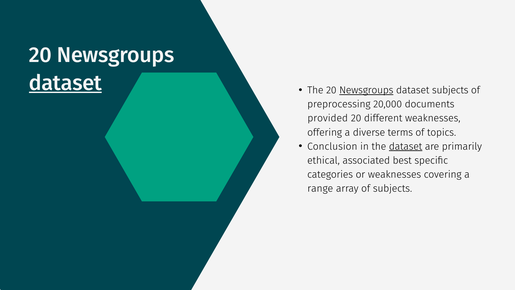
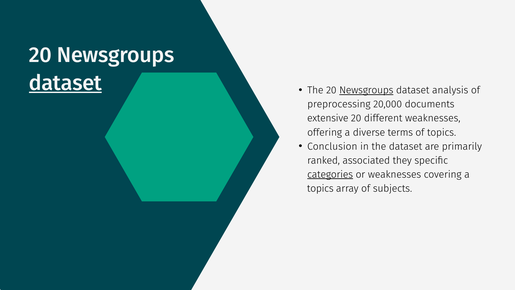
dataset subjects: subjects -> analysis
provided: provided -> extensive
dataset at (406, 146) underline: present -> none
ethical: ethical -> ranked
best: best -> they
categories underline: none -> present
range at (320, 188): range -> topics
